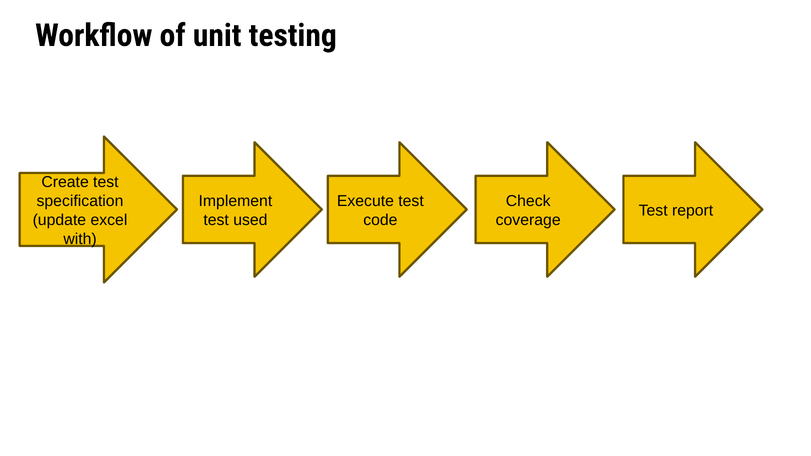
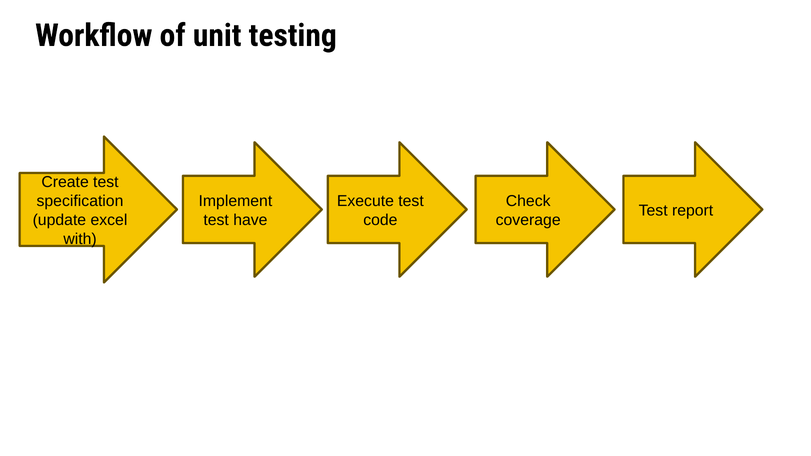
used: used -> have
